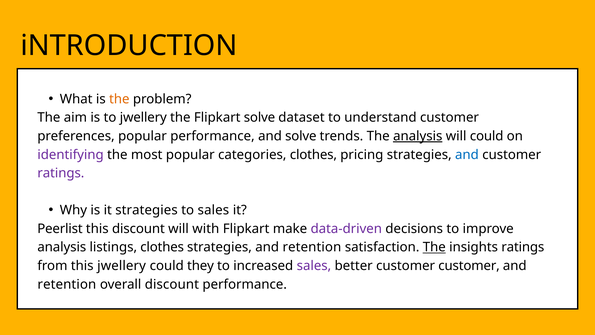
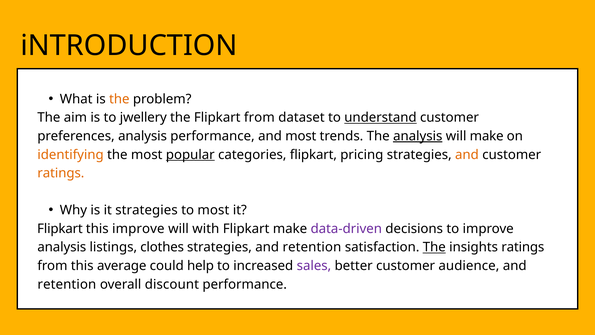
Flipkart solve: solve -> from
understand underline: none -> present
preferences popular: popular -> analysis
and solve: solve -> most
will could: could -> make
identifying colour: purple -> orange
popular at (190, 155) underline: none -> present
categories clothes: clothes -> flipkart
and at (467, 155) colour: blue -> orange
ratings at (61, 173) colour: purple -> orange
to sales: sales -> most
Peerlist at (60, 229): Peerlist -> Flipkart
this discount: discount -> improve
this jwellery: jwellery -> average
they: they -> help
customer customer: customer -> audience
